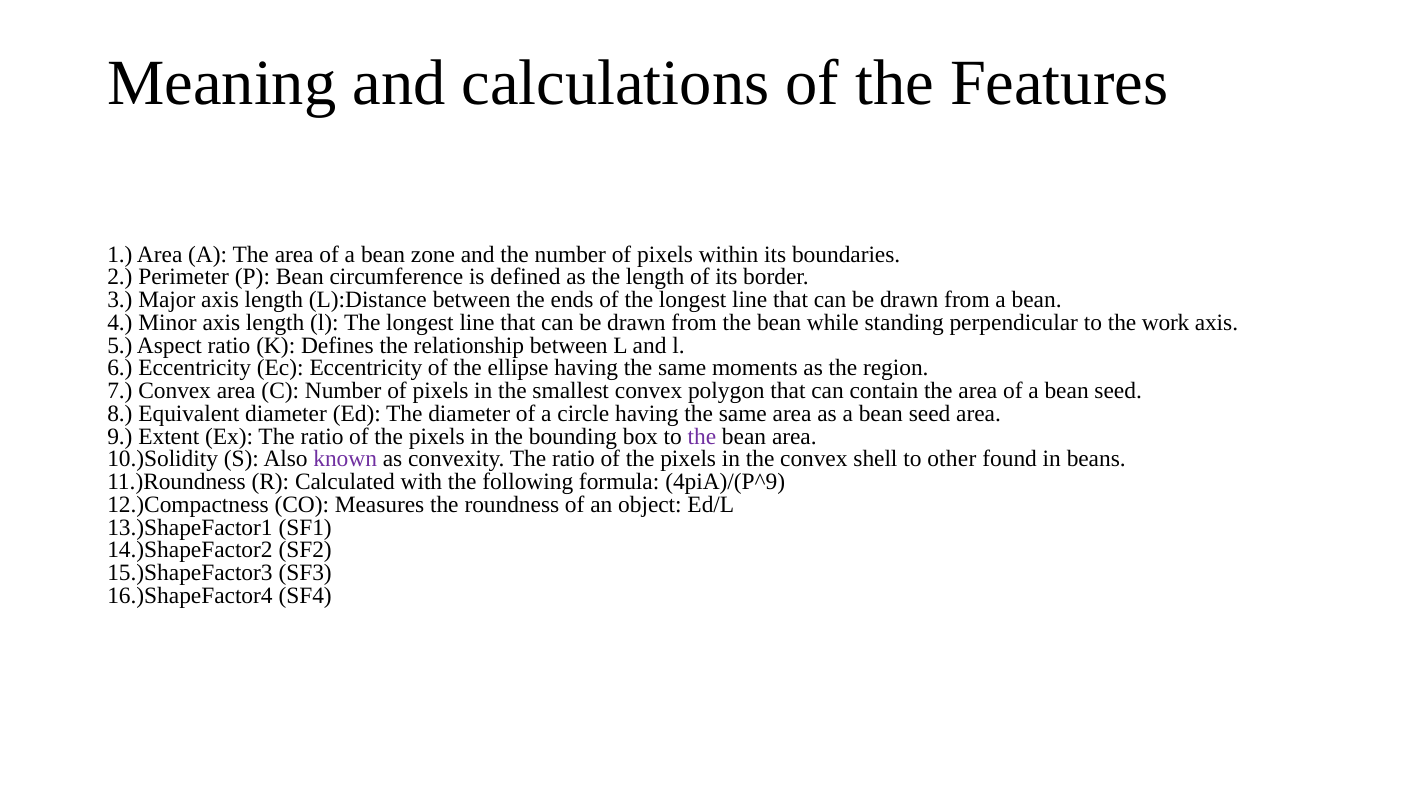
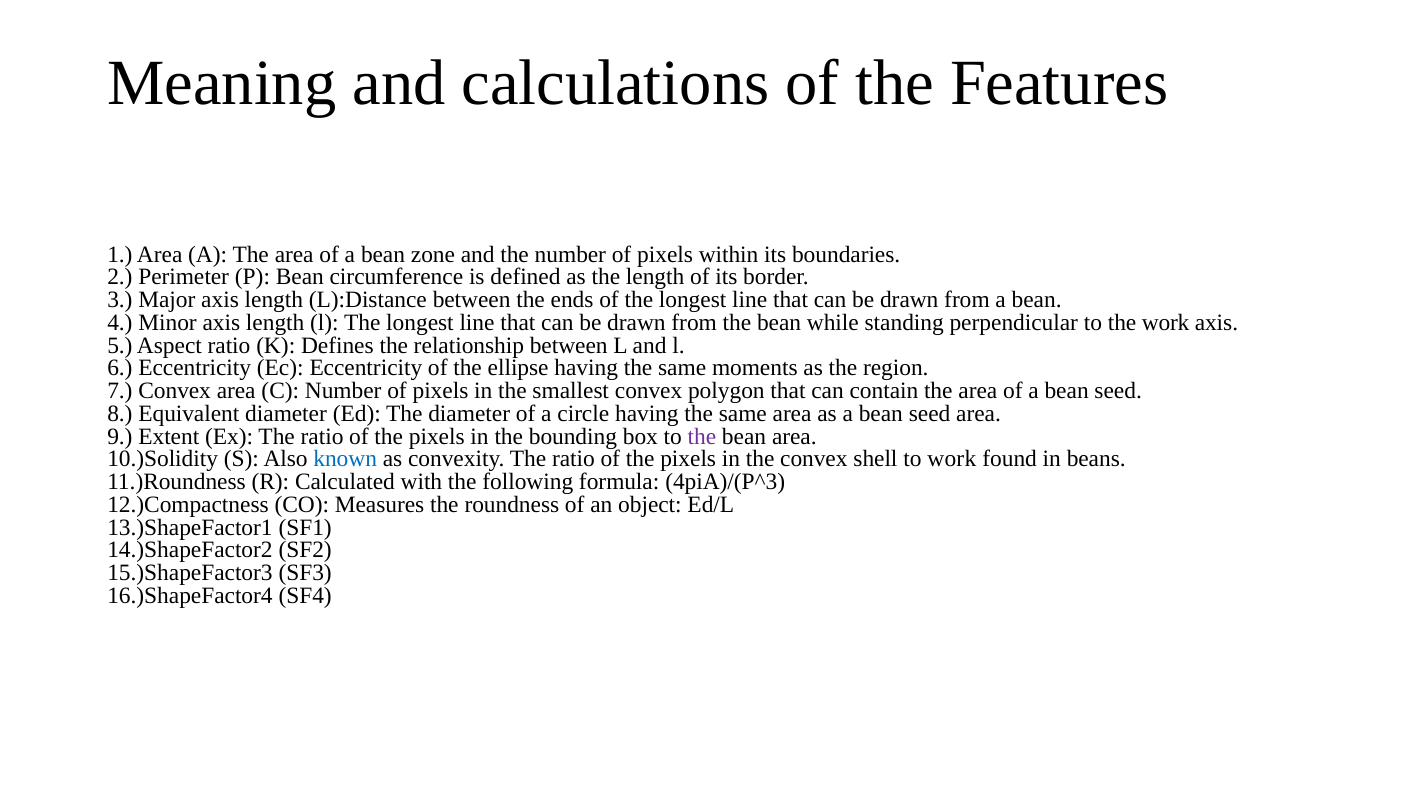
known colour: purple -> blue
to other: other -> work
4piA)/(P^9: 4piA)/(P^9 -> 4piA)/(P^3
